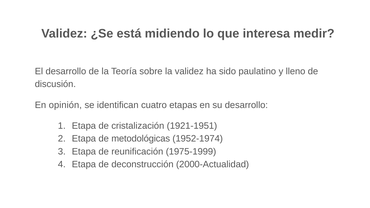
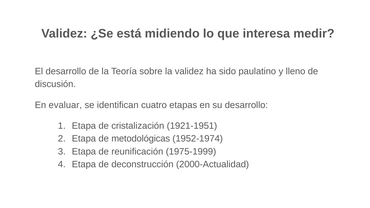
opinión: opinión -> evaluar
